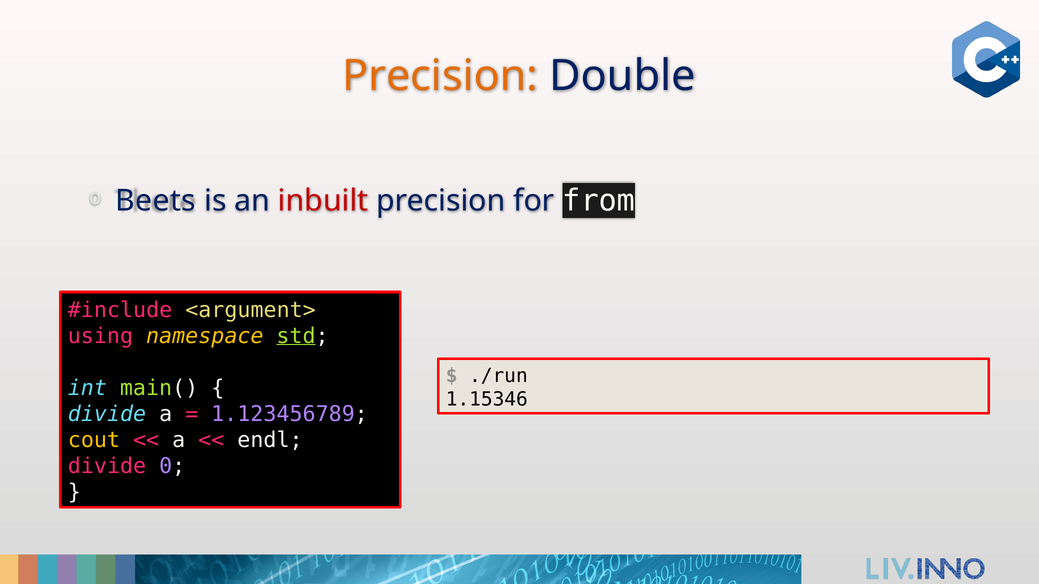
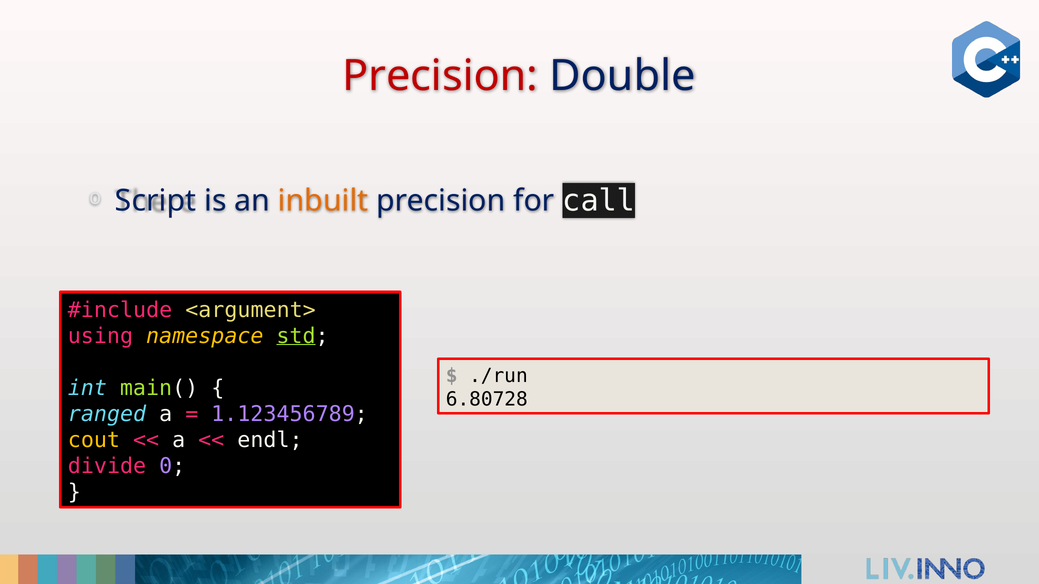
Precision at (440, 76) colour: orange -> red
Beets: Beets -> Script
inbuilt colour: red -> orange
from: from -> call
1.15346: 1.15346 -> 6.80728
divide at (107, 414): divide -> ranged
